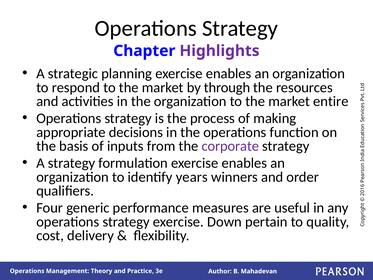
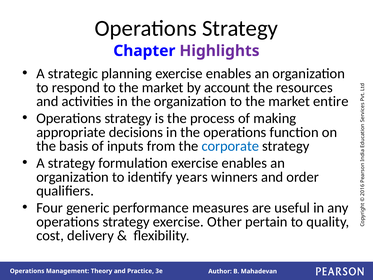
through: through -> account
corporate colour: purple -> blue
Down: Down -> Other
